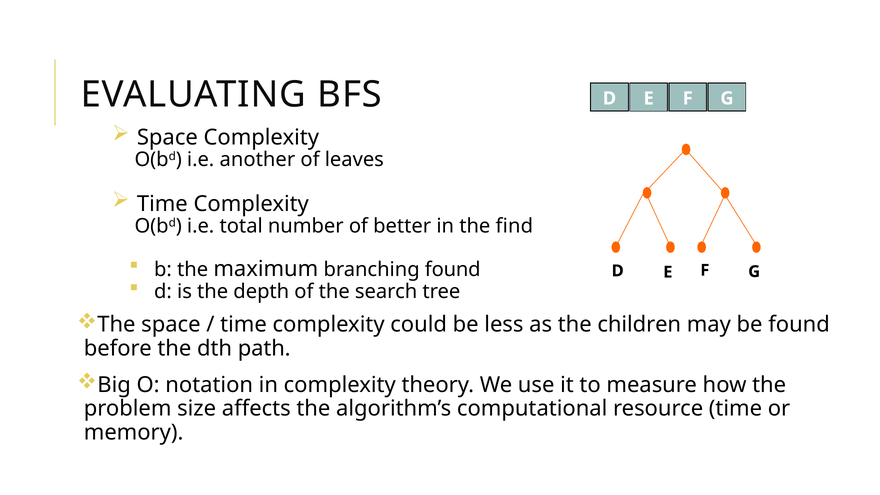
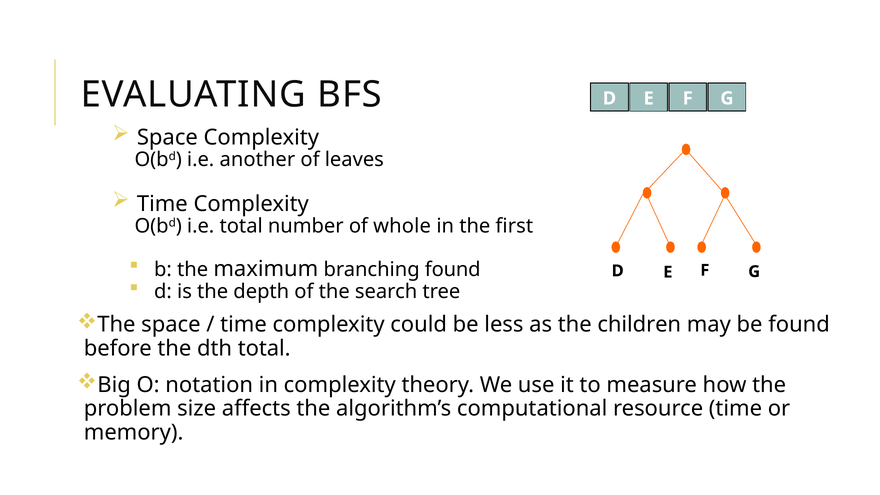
better: better -> whole
find: find -> first
dth path: path -> total
